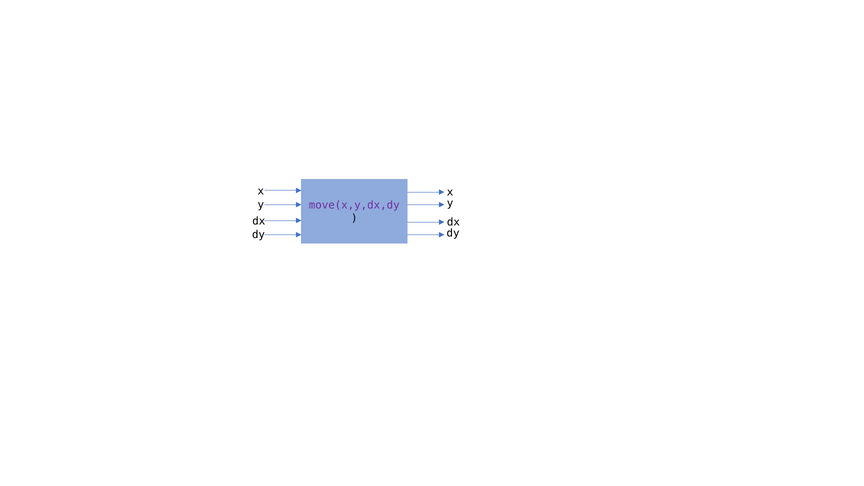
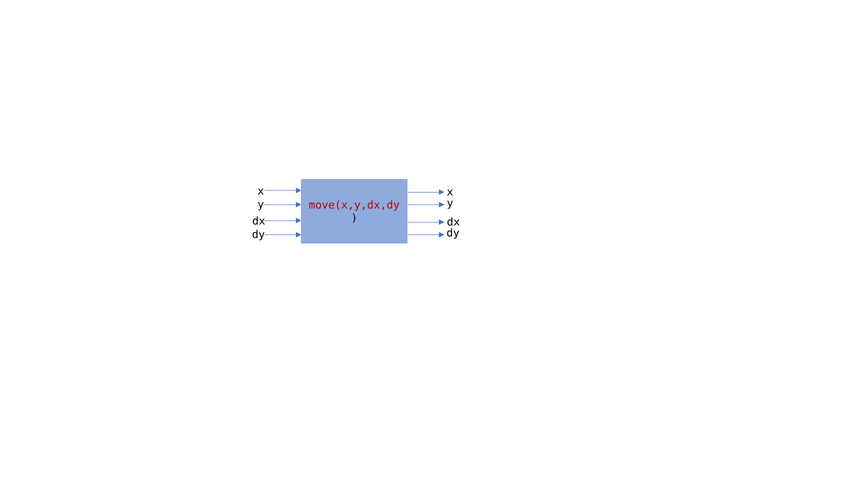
move(x,y,dx,dy colour: purple -> red
